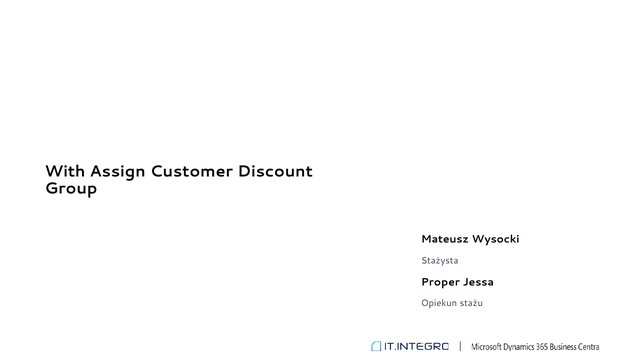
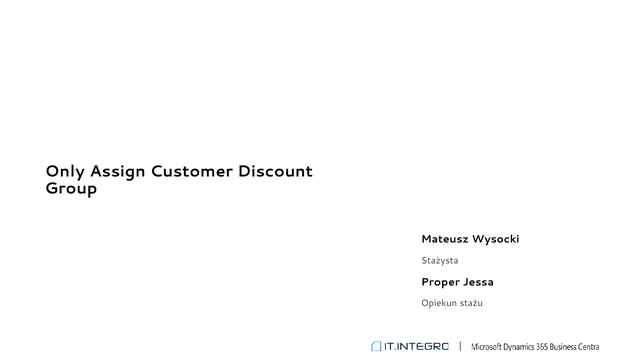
With: With -> Only
